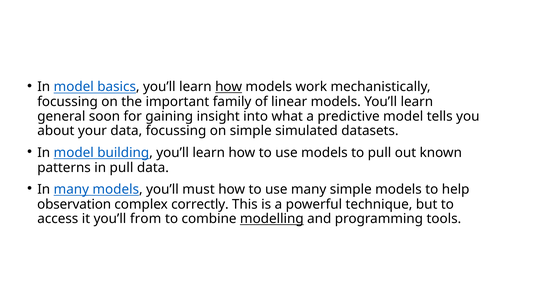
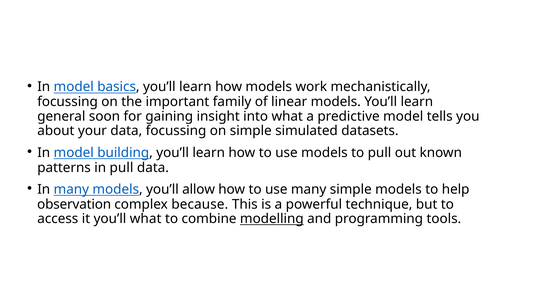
how at (229, 87) underline: present -> none
must: must -> allow
correctly: correctly -> because
you’ll from: from -> what
